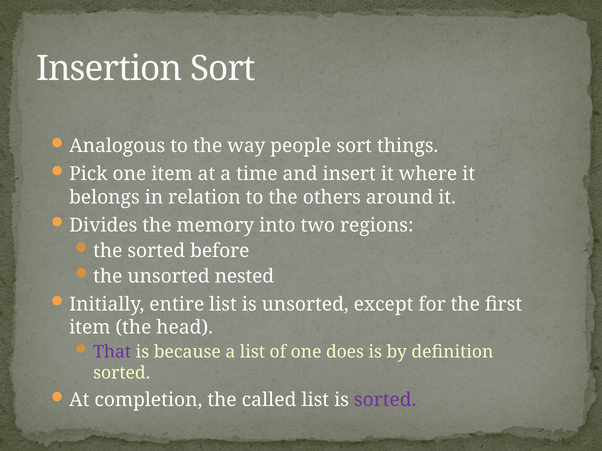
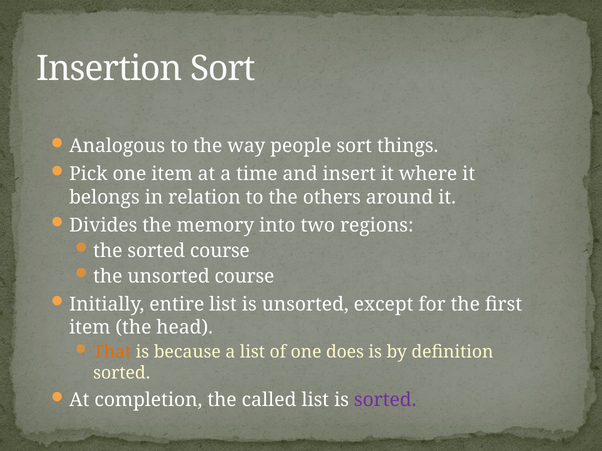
sorted before: before -> course
unsorted nested: nested -> course
That colour: purple -> orange
